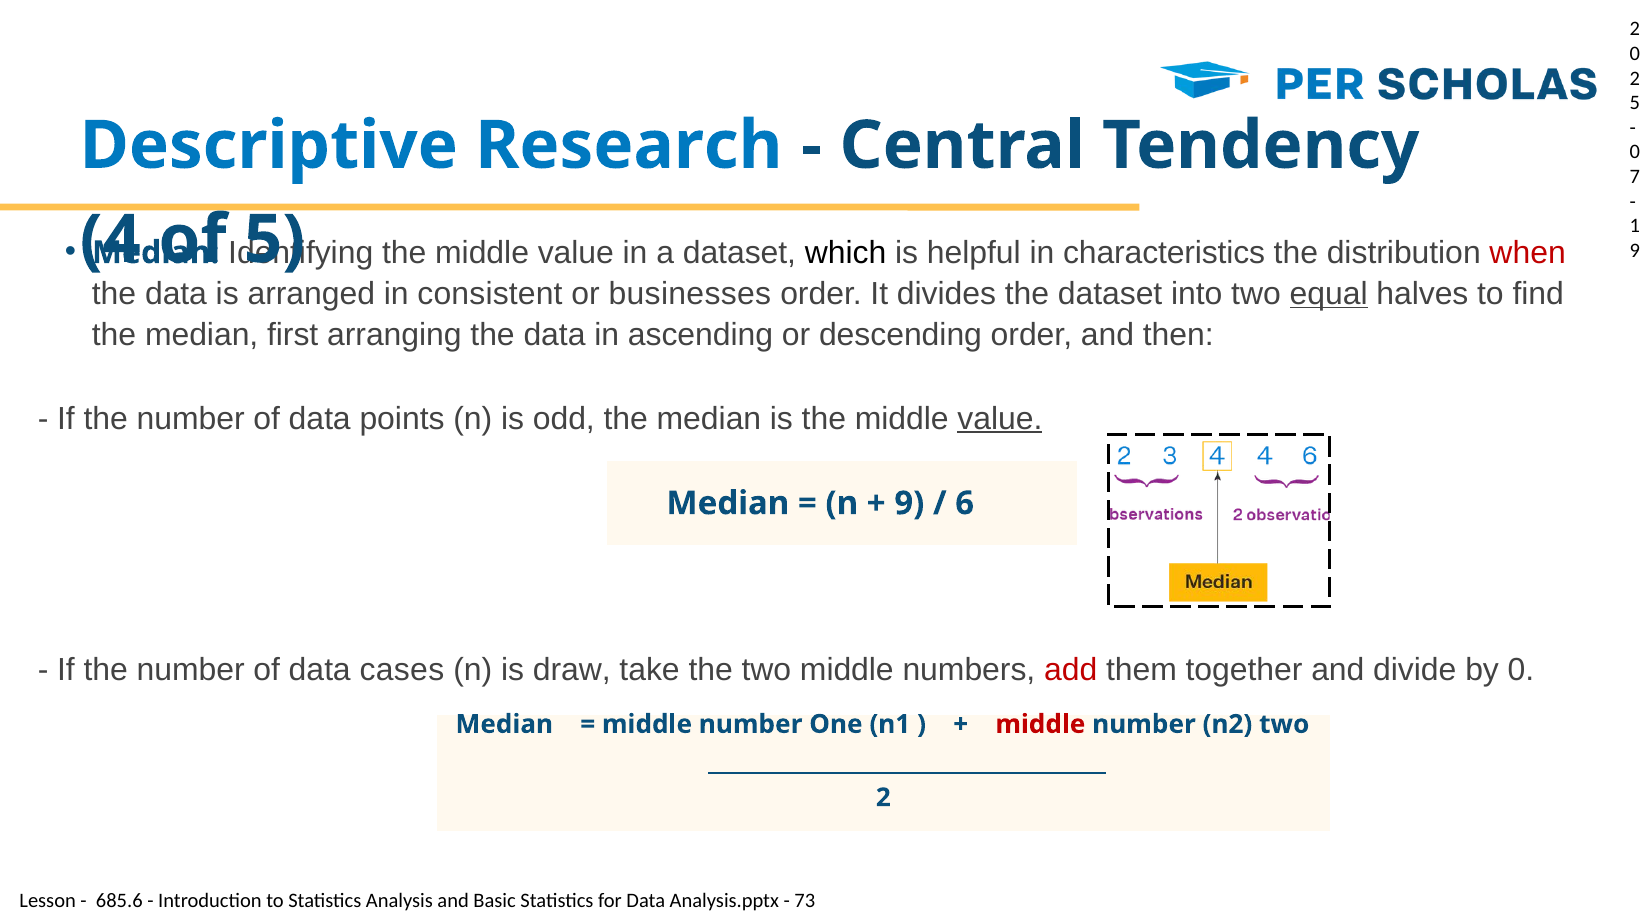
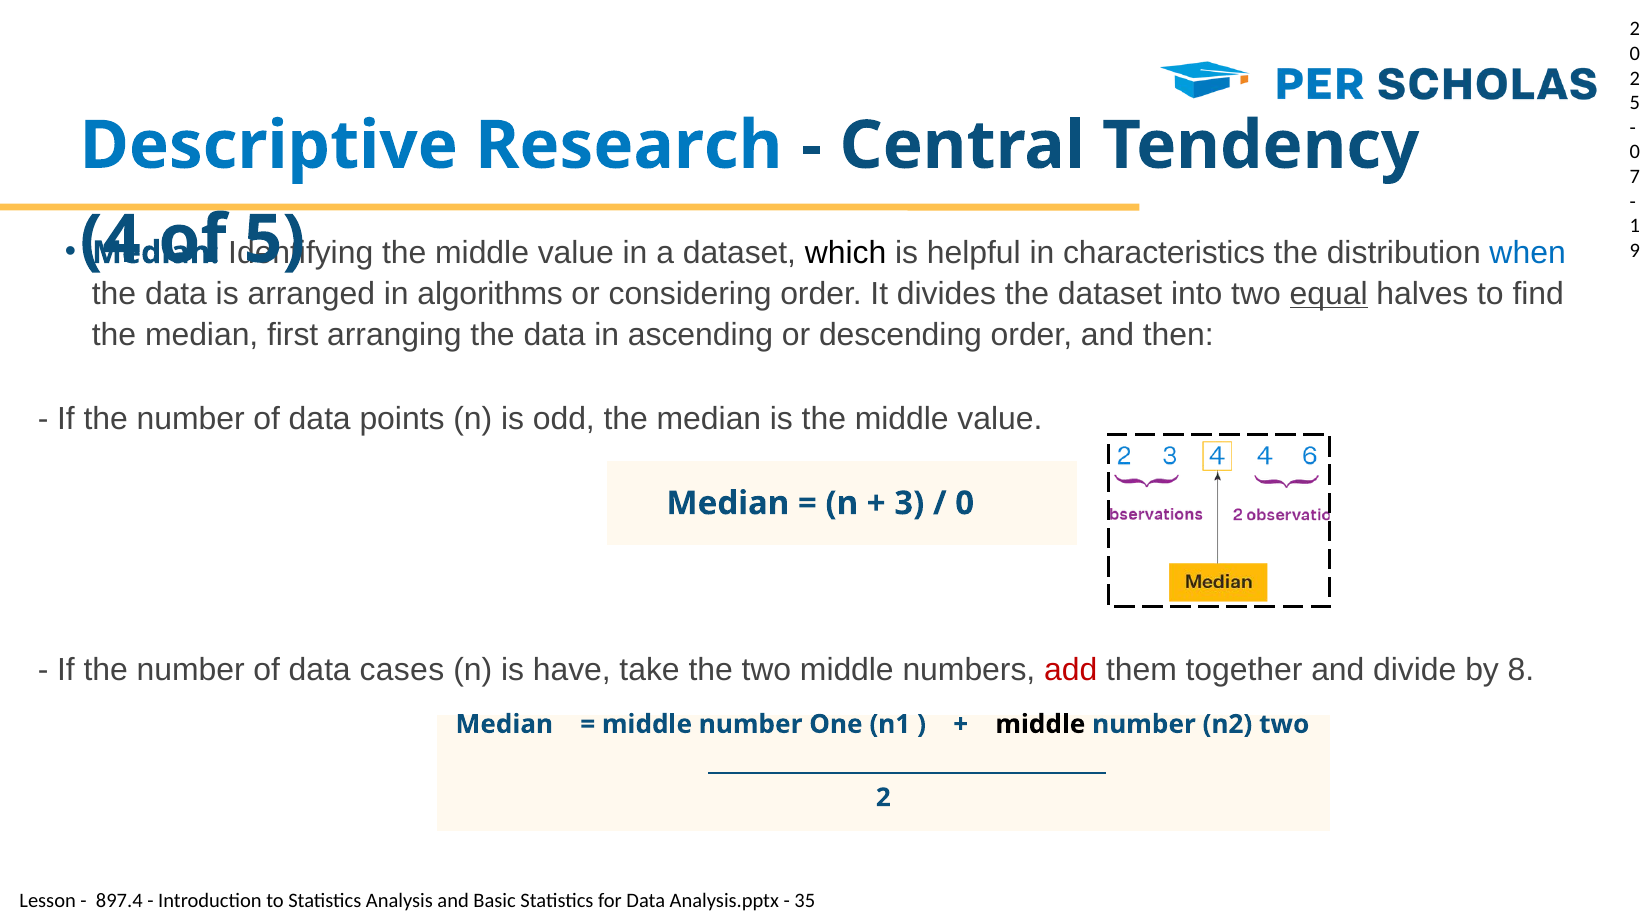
when colour: red -> blue
consistent: consistent -> algorithms
businesses: businesses -> considering
value at (1000, 419) underline: present -> none
9 at (909, 503): 9 -> 3
6 at (965, 503): 6 -> 0
draw: draw -> have
by 0: 0 -> 8
middle at (1040, 724) colour: red -> black
685.6: 685.6 -> 897.4
73: 73 -> 35
